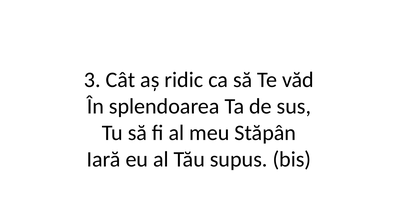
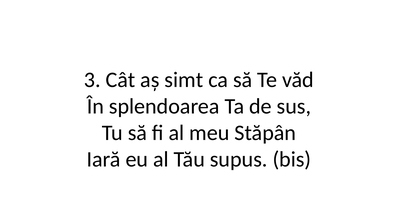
ridic: ridic -> simt
